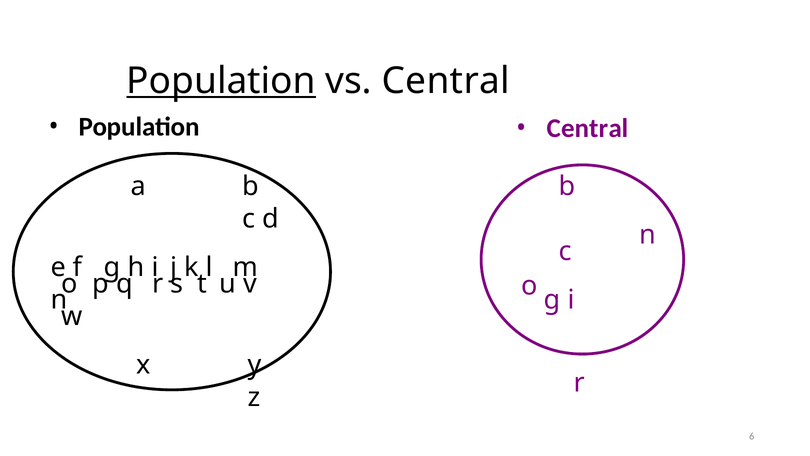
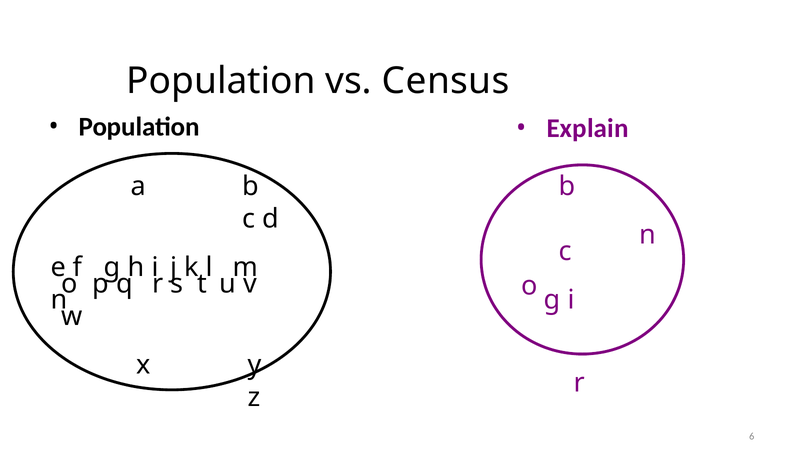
Population at (221, 81) underline: present -> none
vs Central: Central -> Census
Central at (588, 128): Central -> Explain
